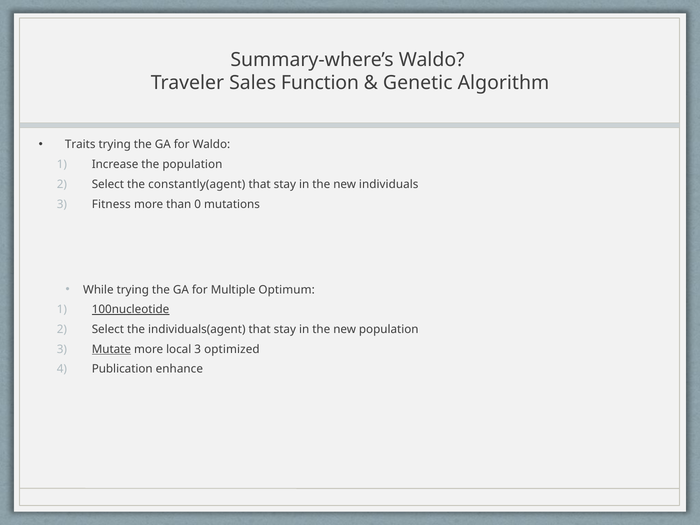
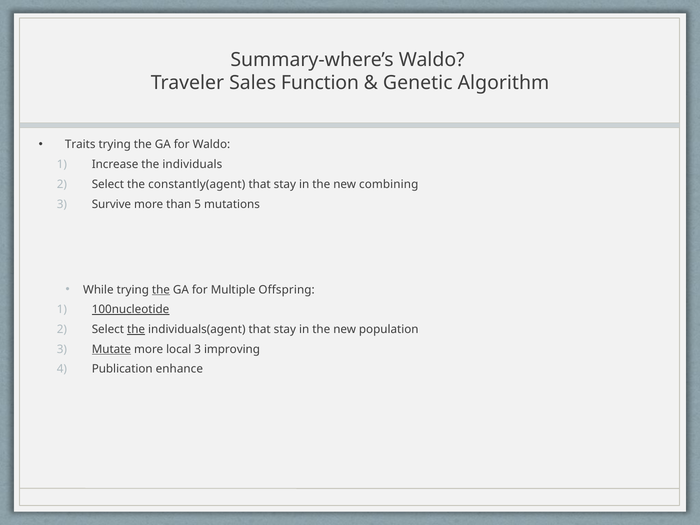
the population: population -> individuals
individuals: individuals -> combining
Fitness: Fitness -> Survive
0: 0 -> 5
the at (161, 290) underline: none -> present
Optimum: Optimum -> Offspring
the at (136, 329) underline: none -> present
optimized: optimized -> improving
